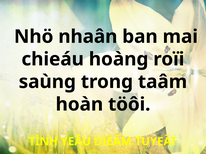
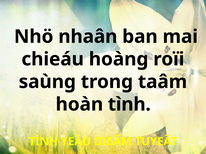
hoàn töôi: töôi -> tình
